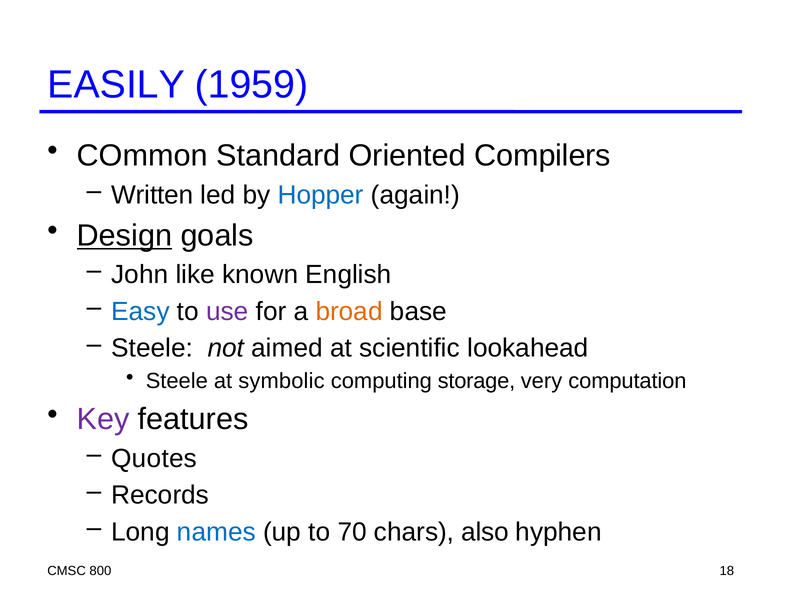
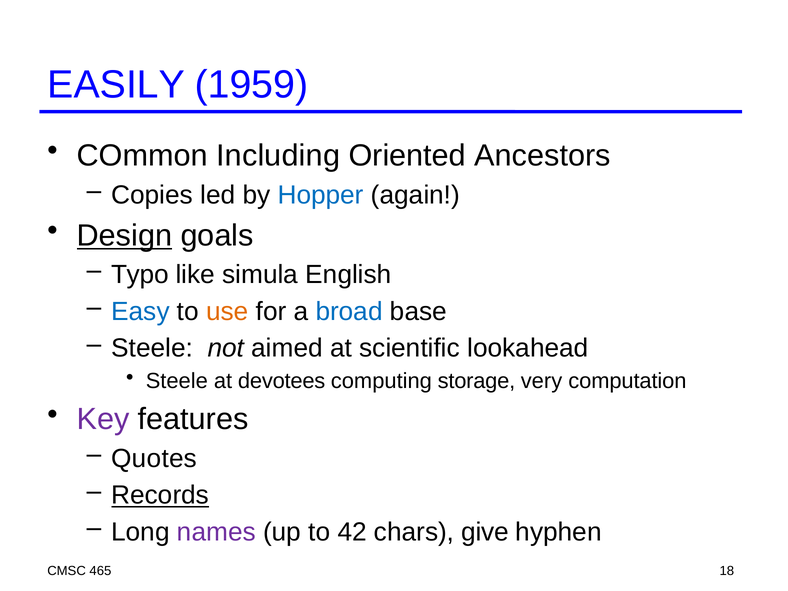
Standard: Standard -> Including
Compilers: Compilers -> Ancestors
Written: Written -> Copies
John: John -> Typo
known: known -> simula
use colour: purple -> orange
broad colour: orange -> blue
symbolic: symbolic -> devotees
Records underline: none -> present
names colour: blue -> purple
70: 70 -> 42
also: also -> give
800: 800 -> 465
